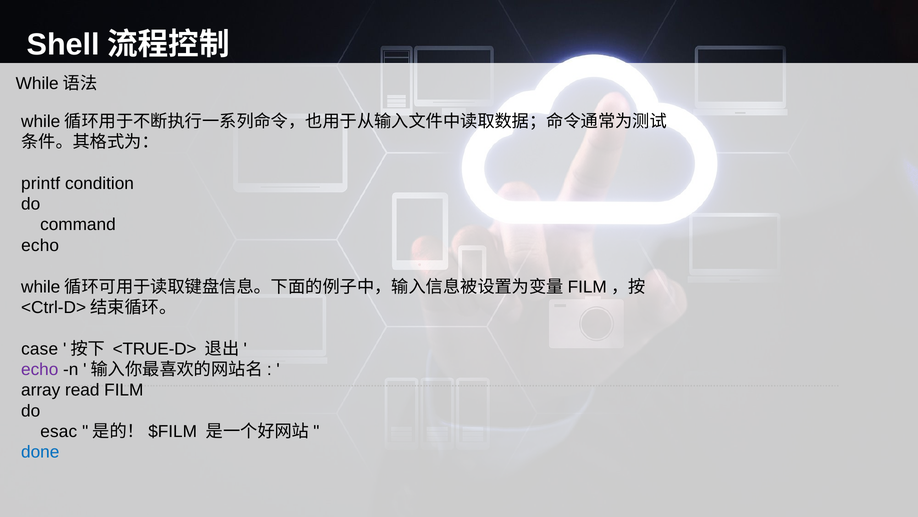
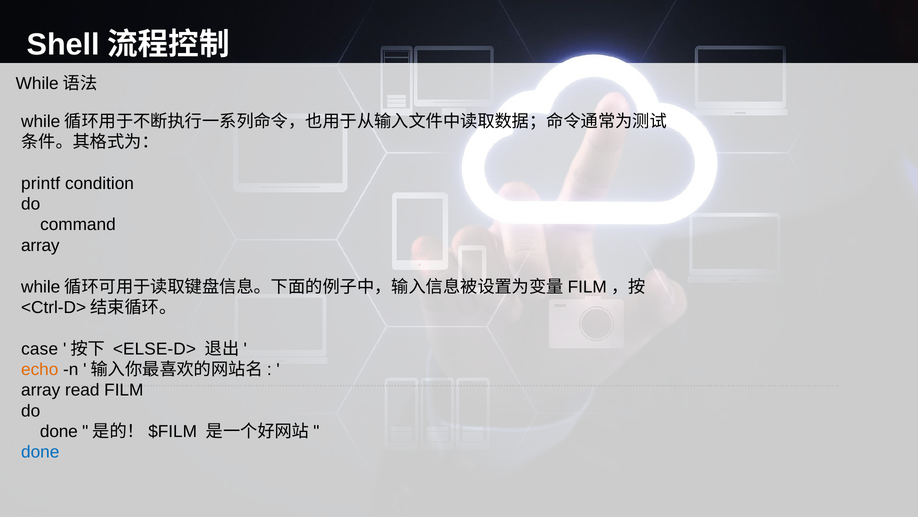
echo at (40, 245): echo -> array
<TRUE-D>: <TRUE-D> -> <ELSE-D>
echo at (40, 369) colour: purple -> orange
esac at (59, 431): esac -> done
